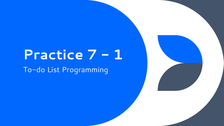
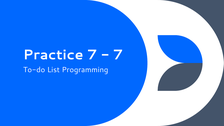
1 at (118, 55): 1 -> 7
